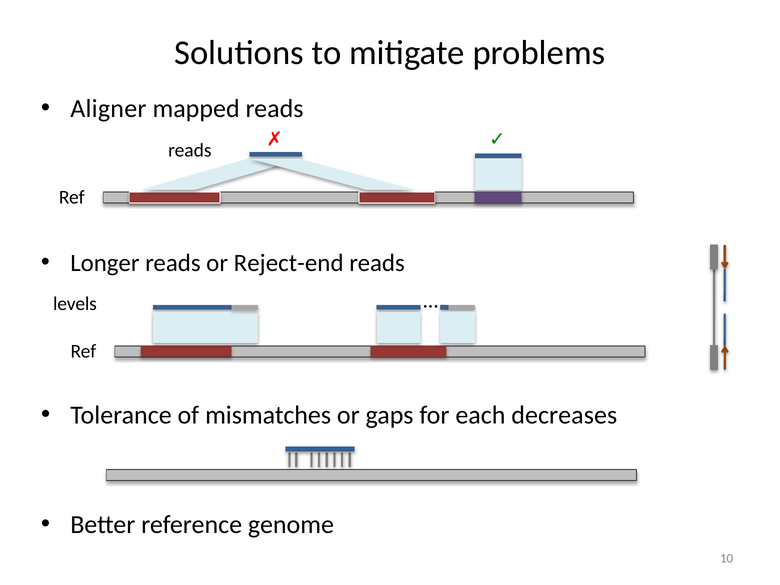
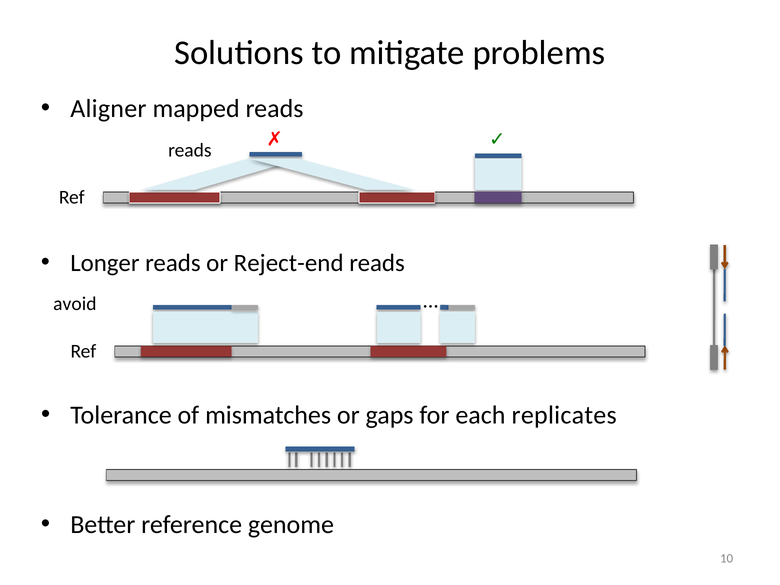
levels: levels -> avoid
decreases: decreases -> replicates
